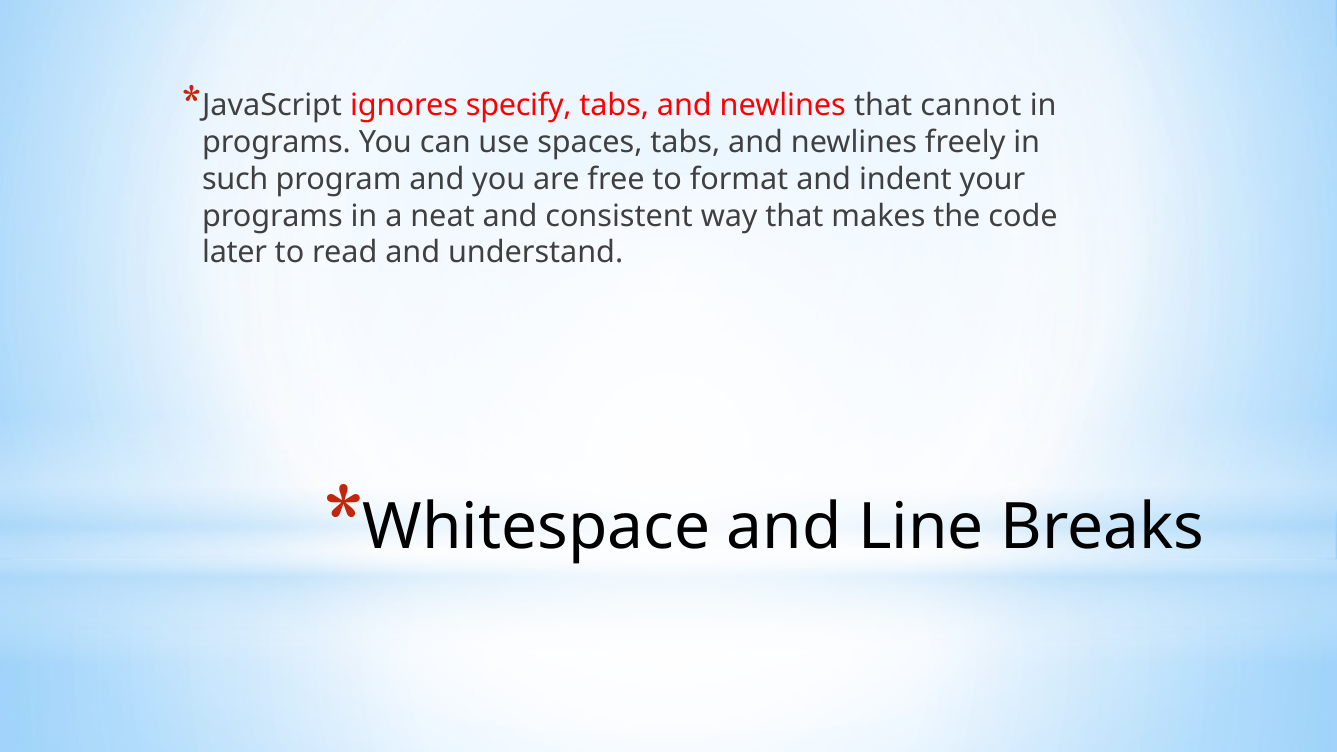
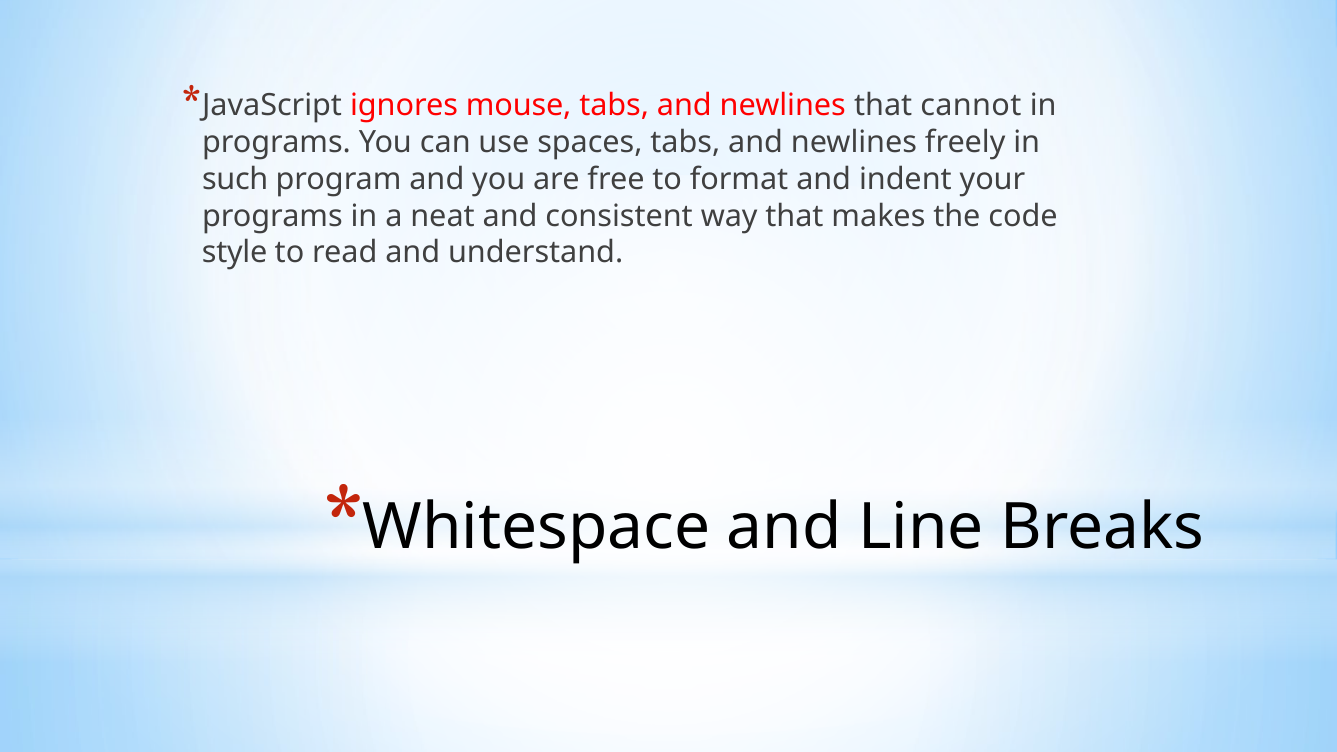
specify: specify -> mouse
later: later -> style
